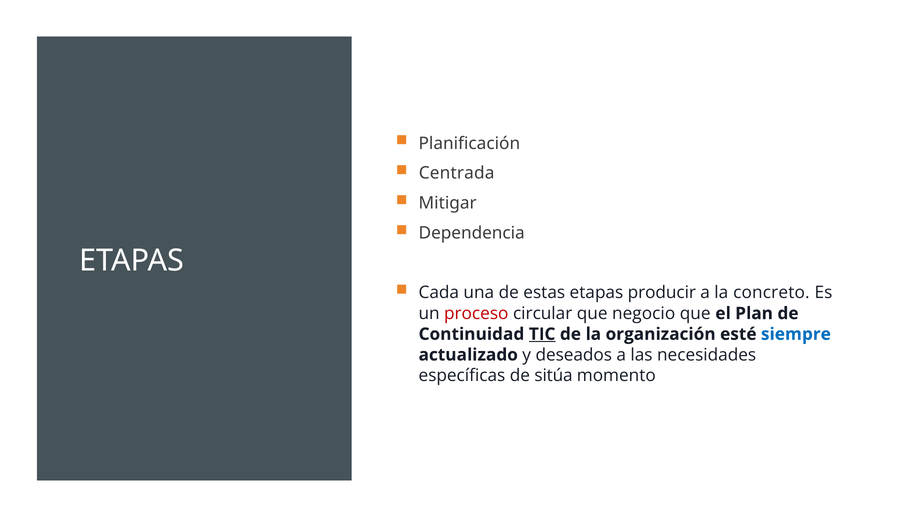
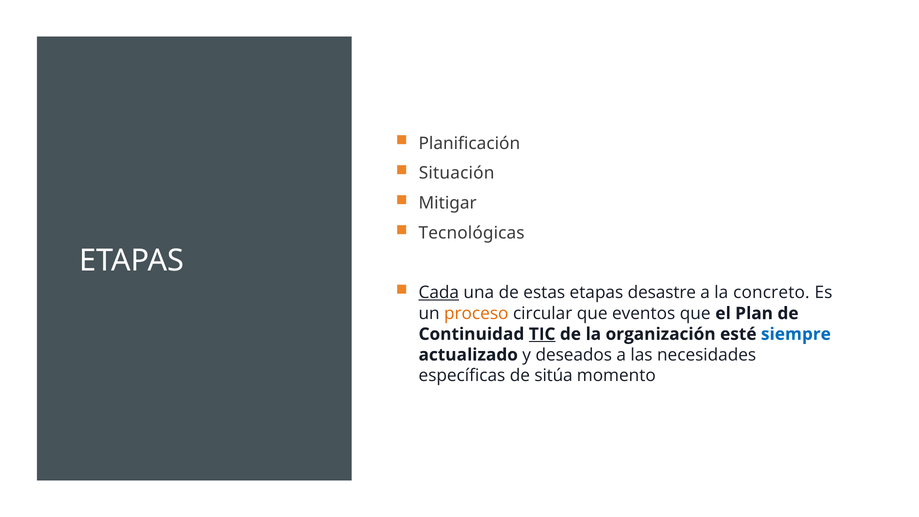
Centrada: Centrada -> Situación
Dependencia: Dependencia -> Tecnológicas
Cada underline: none -> present
producir: producir -> desastre
proceso colour: red -> orange
negocio: negocio -> eventos
